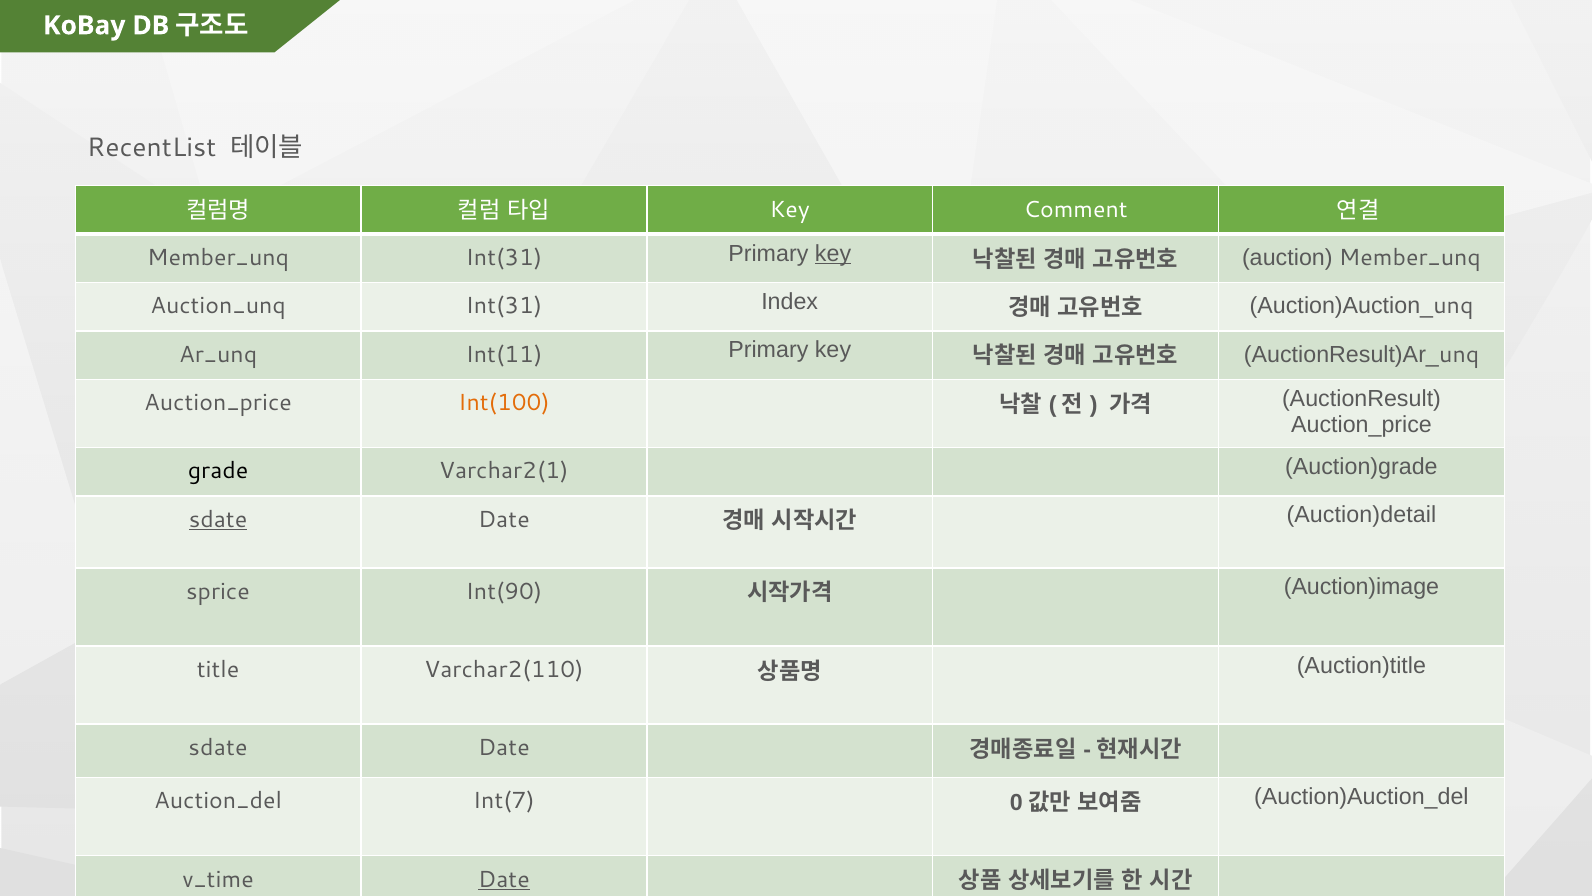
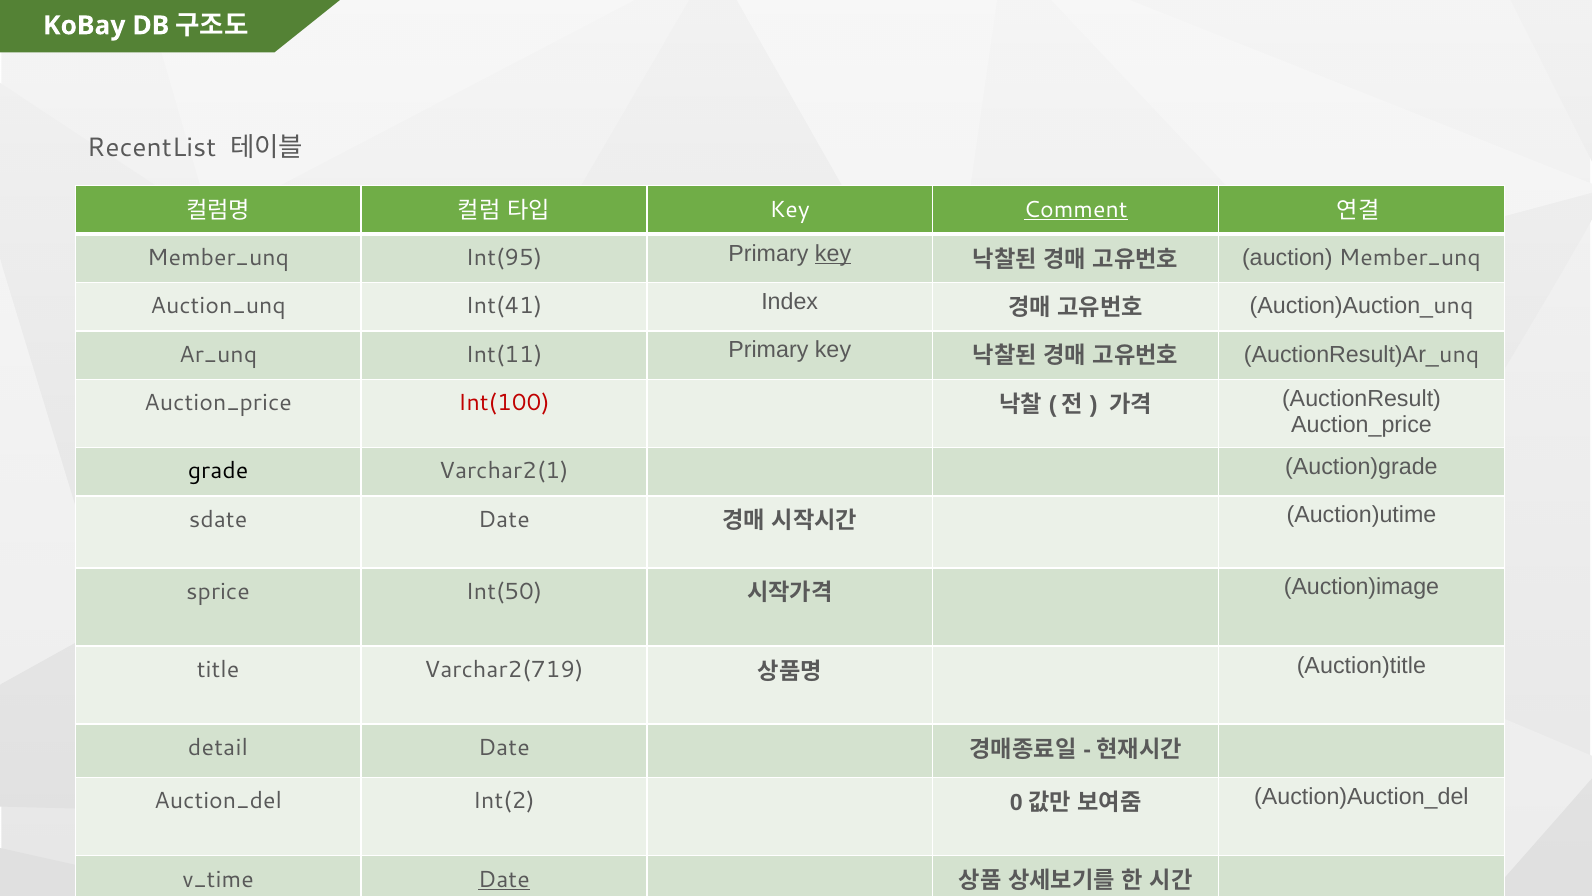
Comment underline: none -> present
Int(31 at (504, 258): Int(31 -> Int(95
Int(31 at (504, 306): Int(31 -> Int(41
Int(100 colour: orange -> red
sdate at (218, 519) underline: present -> none
Auction)detail: Auction)detail -> Auction)utime
Int(90: Int(90 -> Int(50
Varchar2(110: Varchar2(110 -> Varchar2(719
sdate at (218, 747): sdate -> detail
Int(7: Int(7 -> Int(2
